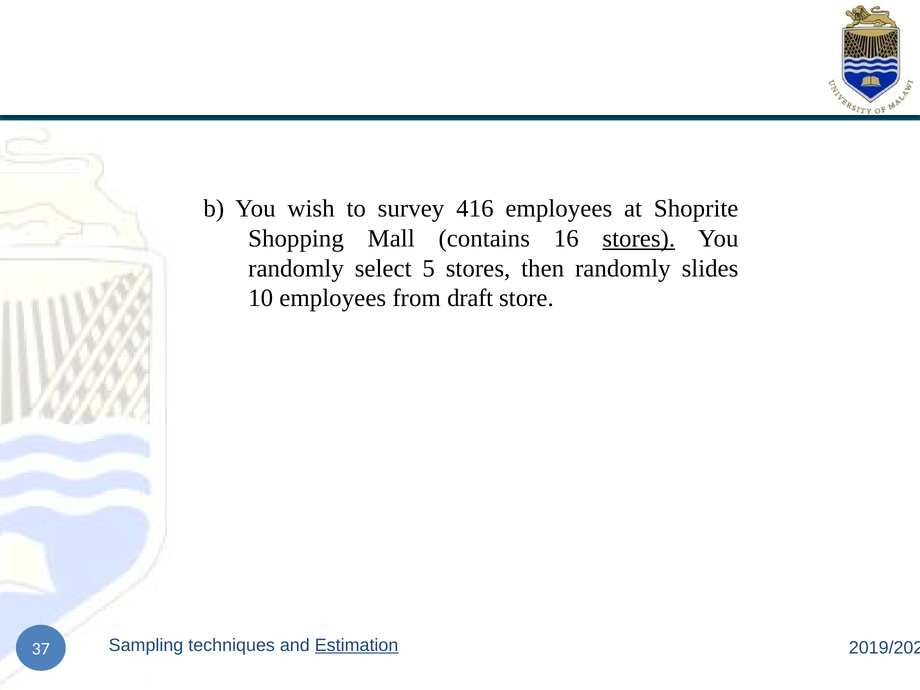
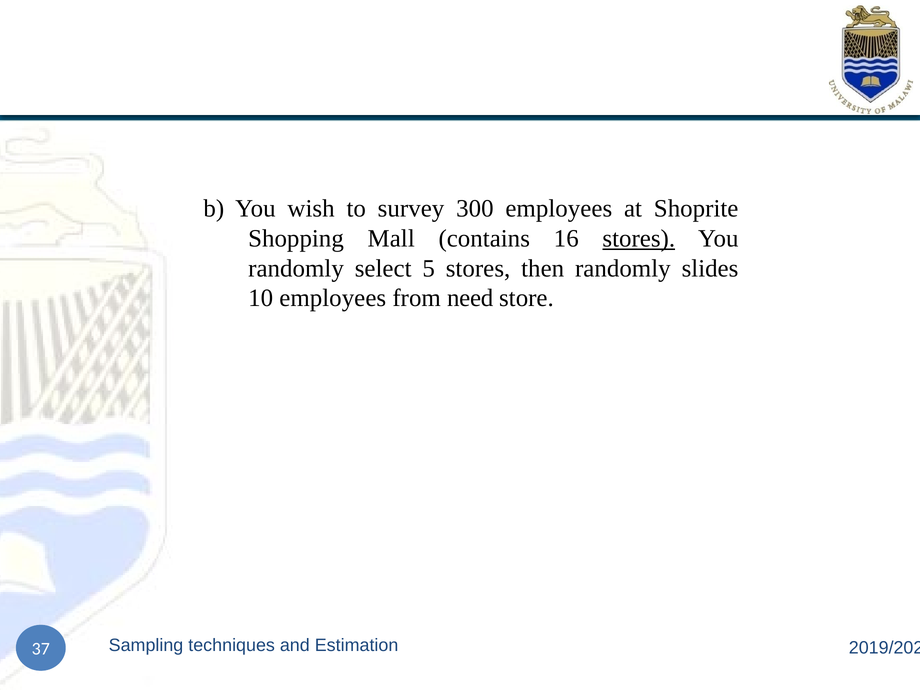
416: 416 -> 300
draft: draft -> need
Estimation underline: present -> none
